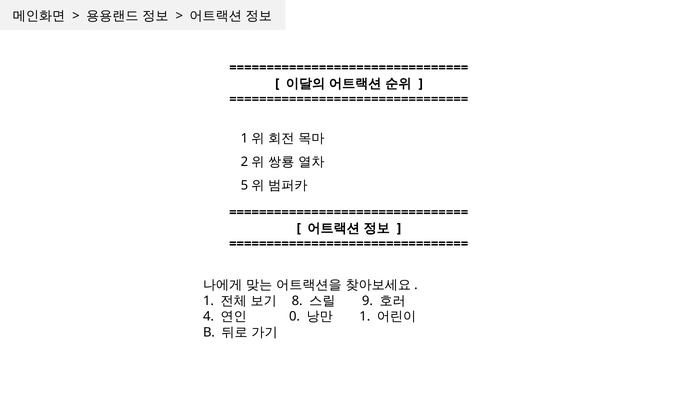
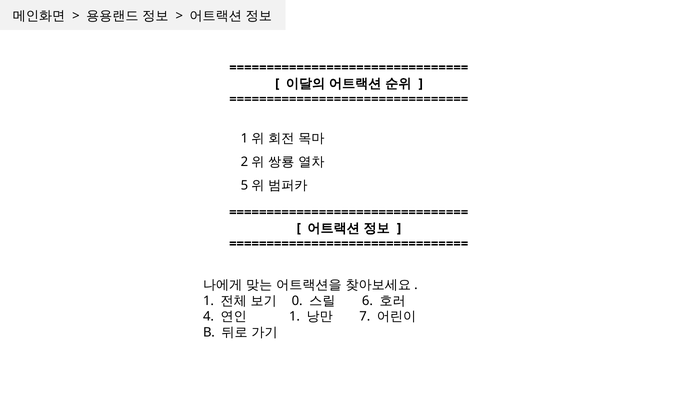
8: 8 -> 0
9: 9 -> 6
0 at (295, 316): 0 -> 1
1 at (365, 316): 1 -> 7
